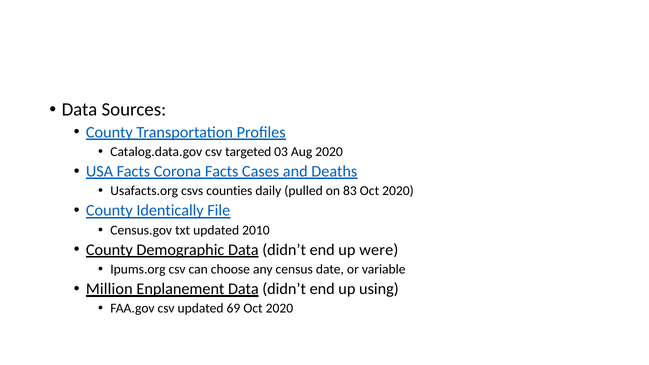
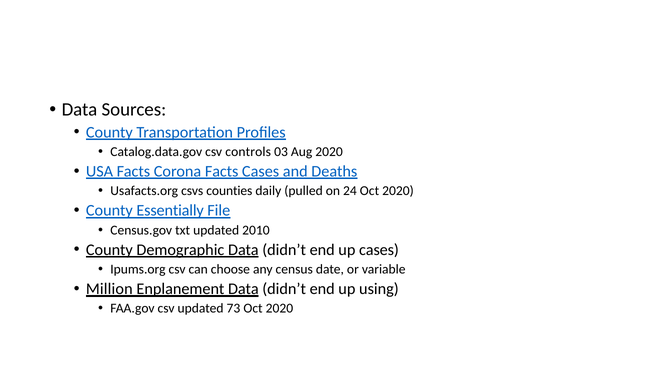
targeted: targeted -> controls
83: 83 -> 24
Identically: Identically -> Essentially
up were: were -> cases
69: 69 -> 73
